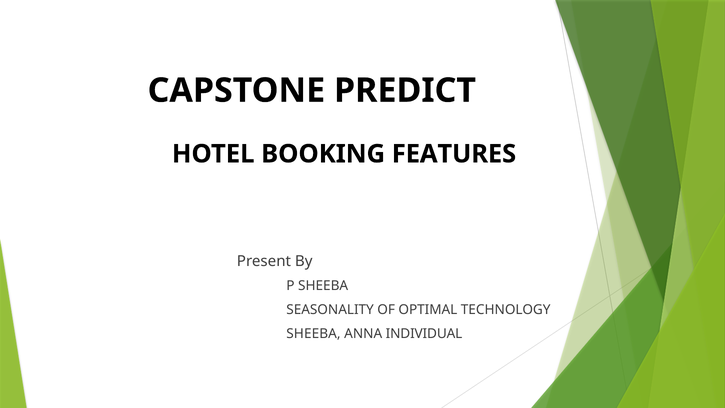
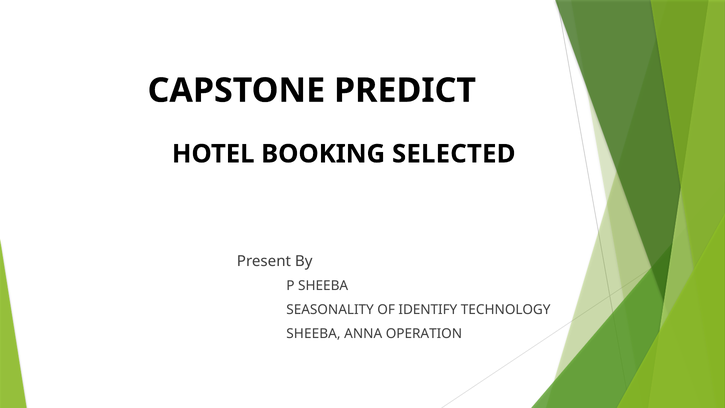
FEATURES: FEATURES -> SELECTED
OPTIMAL: OPTIMAL -> IDENTIFY
INDIVIDUAL: INDIVIDUAL -> OPERATION
